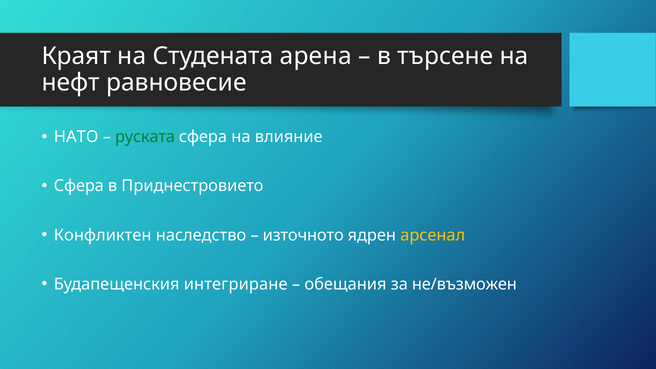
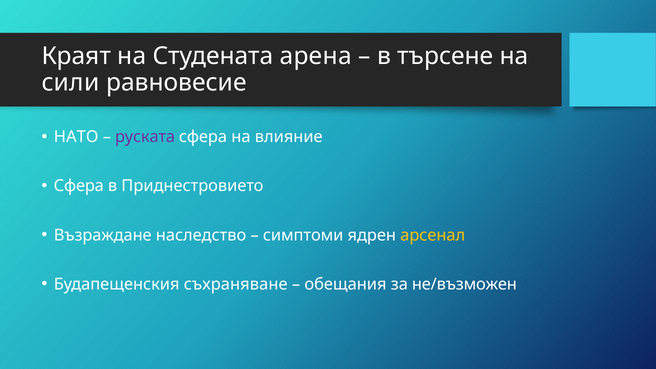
нефт: нефт -> сили
руската colour: green -> purple
Конфликтен: Конфликтен -> Възраждане
източното: източното -> симптоми
интегриране: интегриране -> съхраняване
